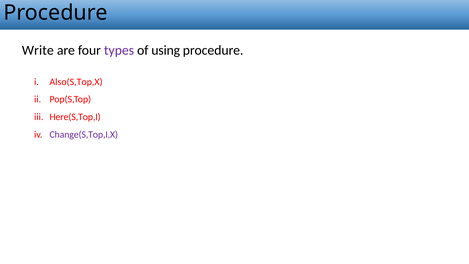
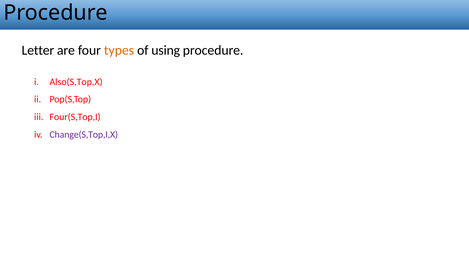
Write: Write -> Letter
types colour: purple -> orange
Here(S,Top,I: Here(S,Top,I -> Four(S,Top,I
